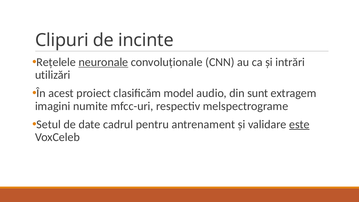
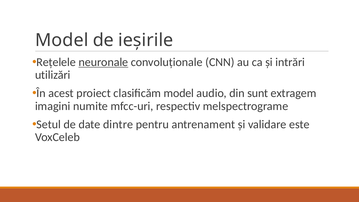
Clipuri at (62, 40): Clipuri -> Model
incinte: incinte -> ieșirile
cadrul: cadrul -> dintre
este underline: present -> none
